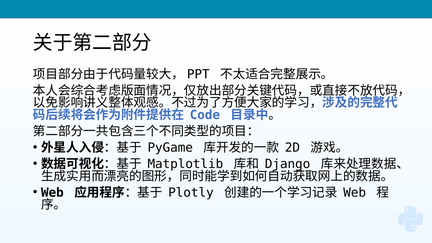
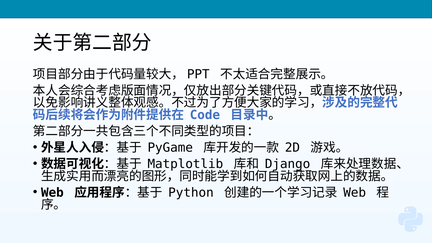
Plotly: Plotly -> Python
